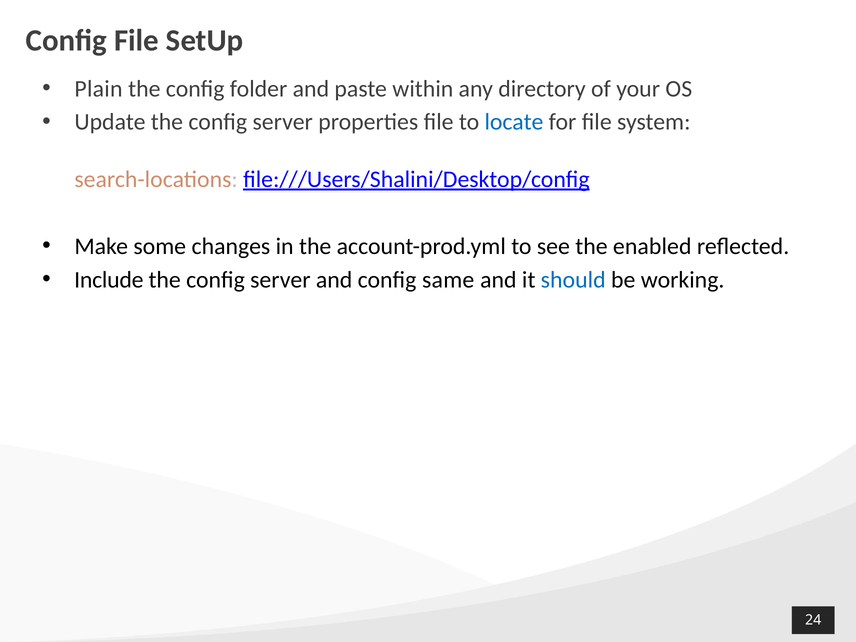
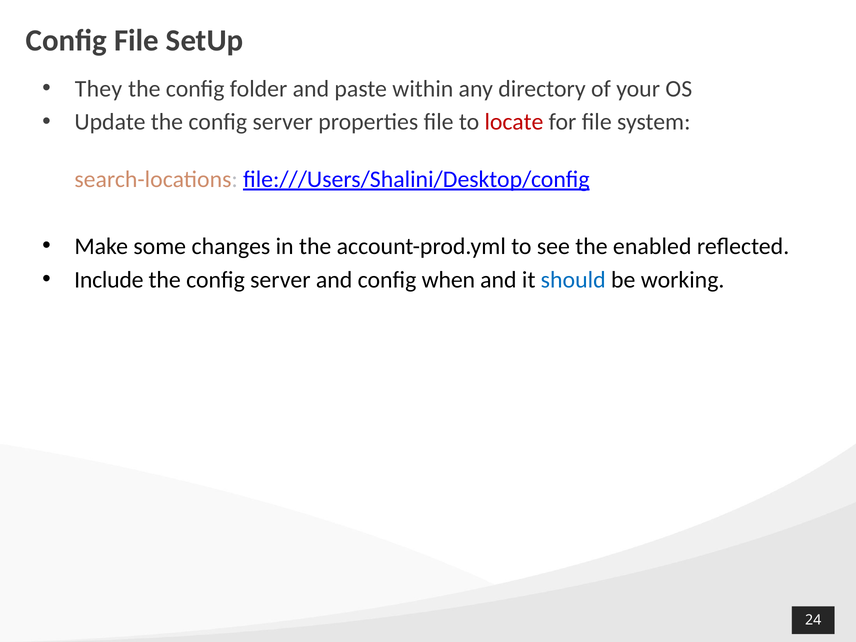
Plain: Plain -> They
locate colour: blue -> red
same: same -> when
